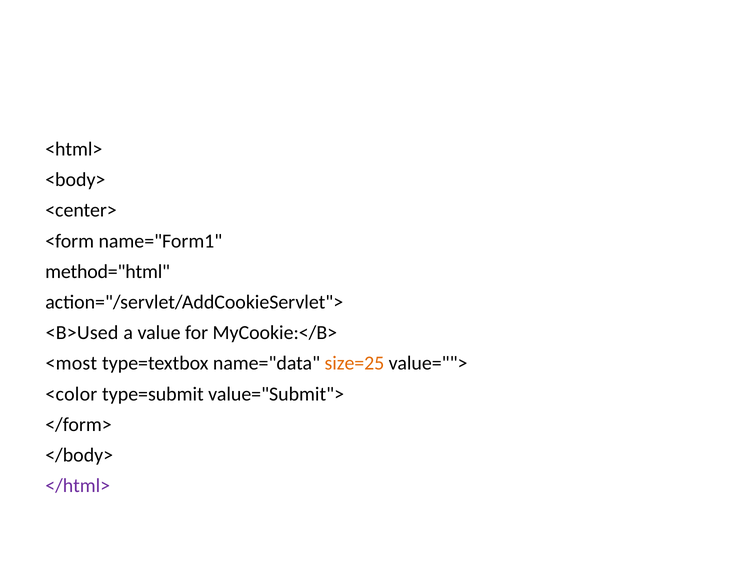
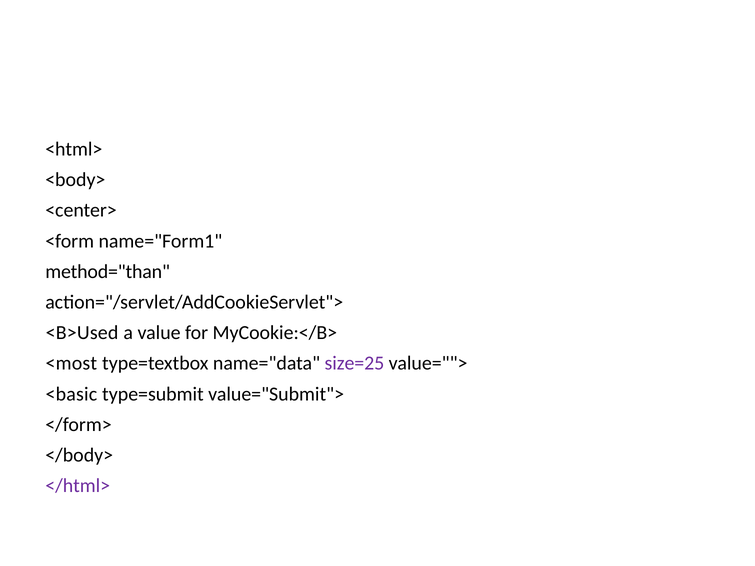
method="html: method="html -> method="than
size=25 colour: orange -> purple
<color: <color -> <basic
